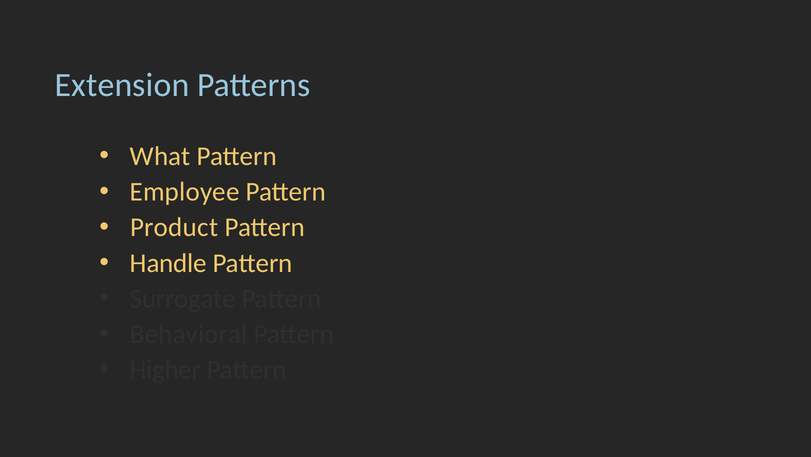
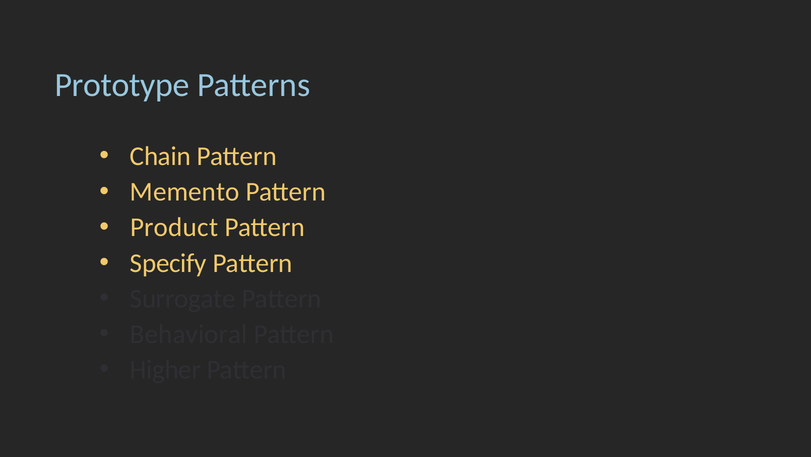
Extension: Extension -> Prototype
What: What -> Chain
Employee: Employee -> Memento
Handle: Handle -> Specify
